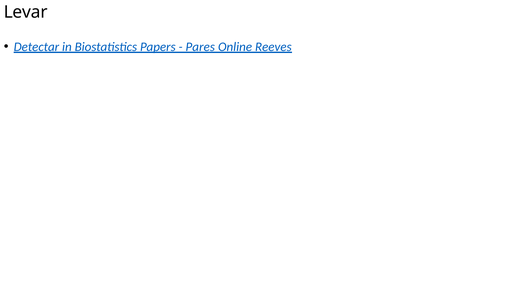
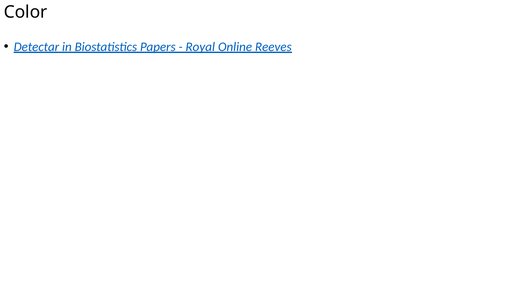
Levar: Levar -> Color
Pares: Pares -> Royal
